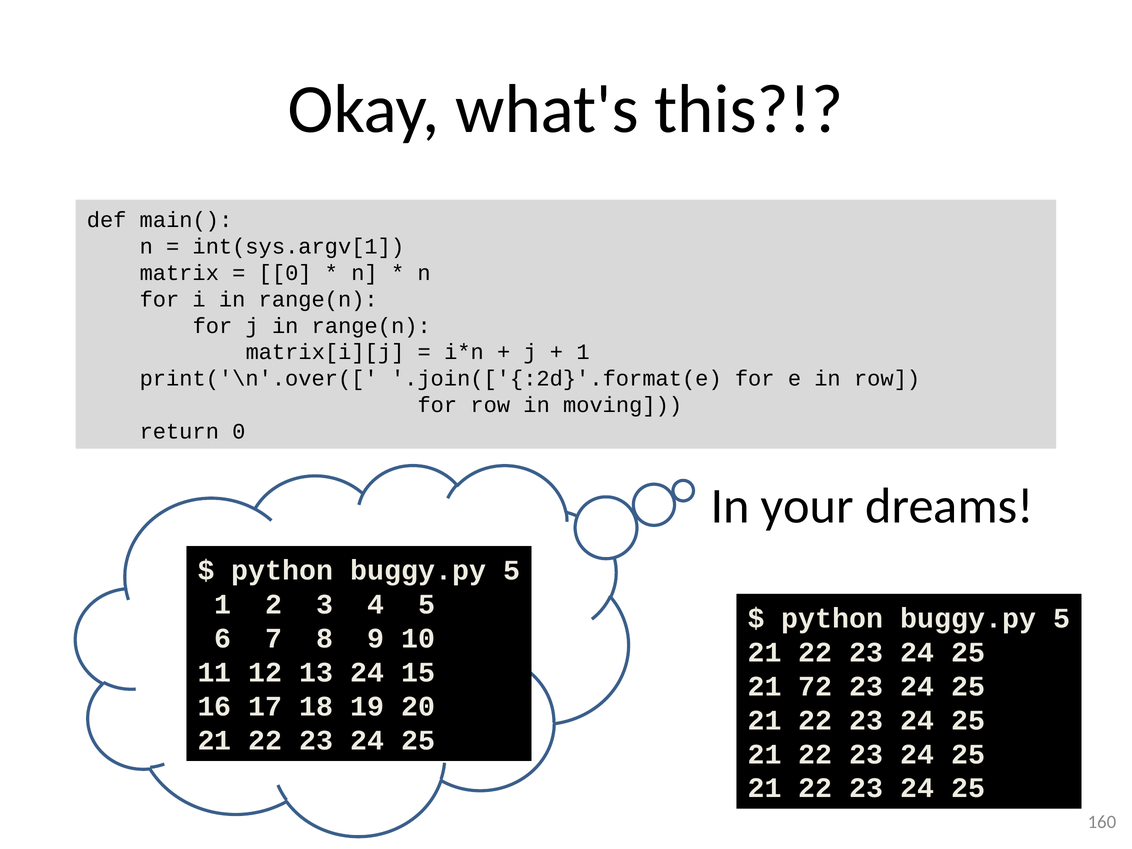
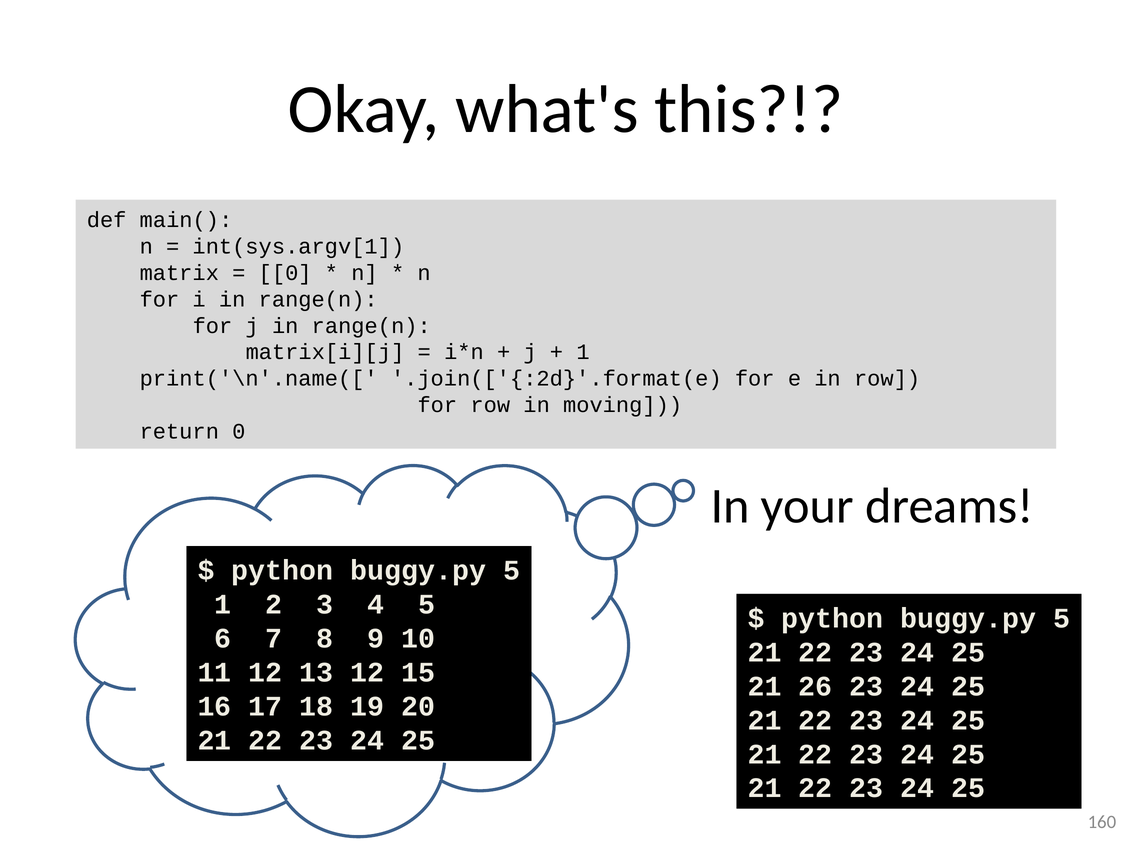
print('\n'.over([: print('\n'.over([ -> print('\n'.name([
13 24: 24 -> 12
72: 72 -> 26
